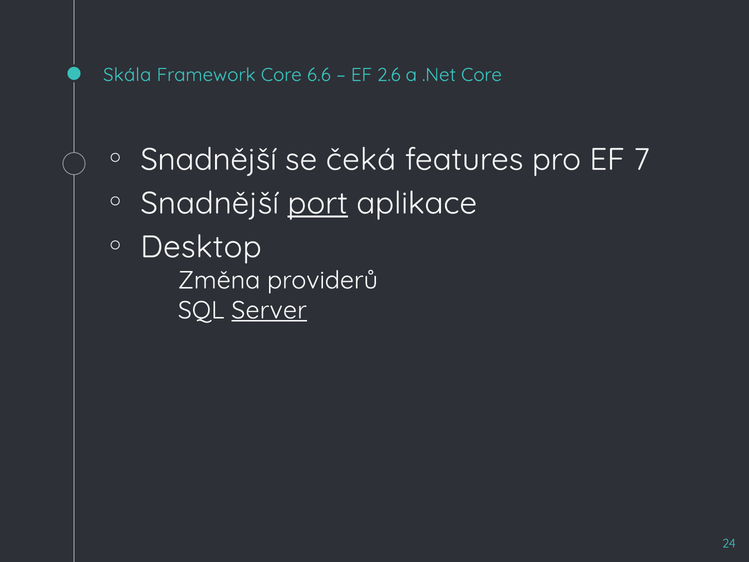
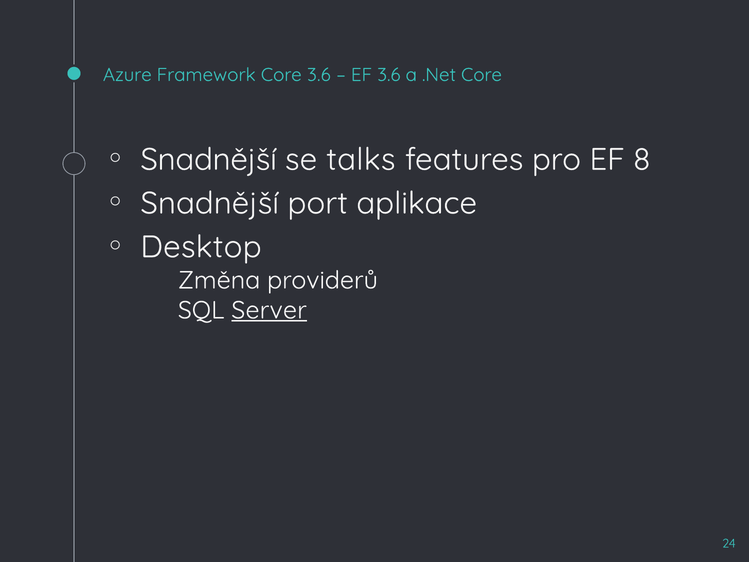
Skála: Skála -> Azure
Core 6.6: 6.6 -> 3.6
EF 2.6: 2.6 -> 3.6
čeká: čeká -> talks
7: 7 -> 8
port underline: present -> none
